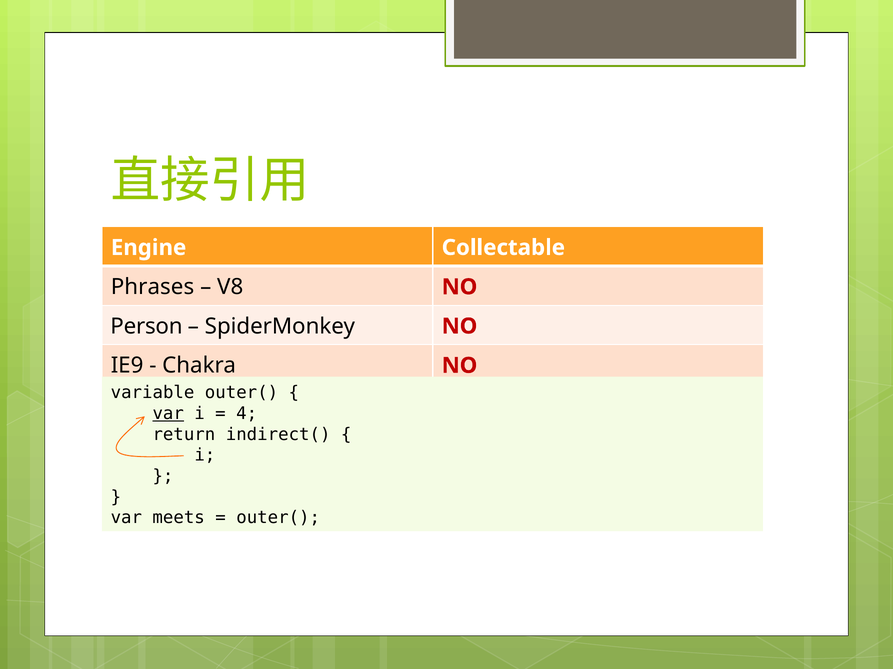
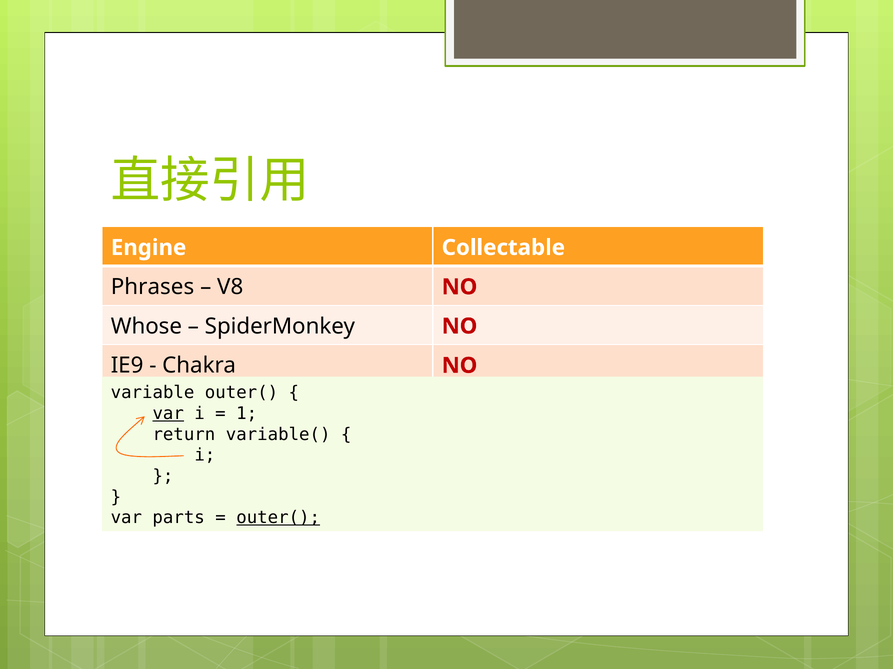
Person: Person -> Whose
4: 4 -> 1
indirect(: indirect( -> variable(
meets: meets -> parts
outer( at (278, 518) underline: none -> present
